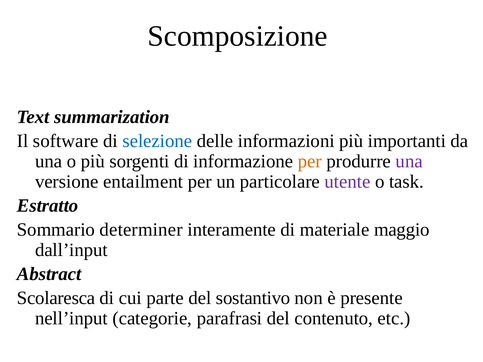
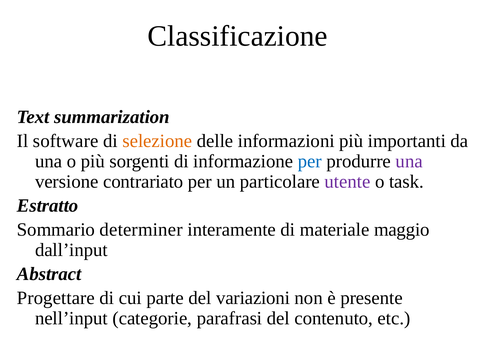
Scomposizione: Scomposizione -> Classificazione
selezione colour: blue -> orange
per at (310, 161) colour: orange -> blue
entailment: entailment -> contrariato
Scolaresca: Scolaresca -> Progettare
sostantivo: sostantivo -> variazioni
